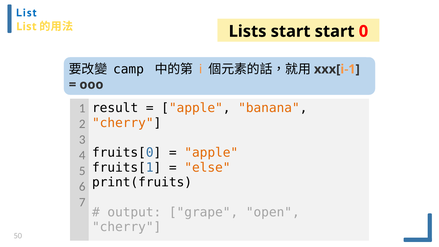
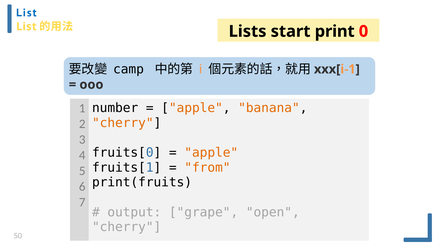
start start: start -> print
result: result -> number
else: else -> from
